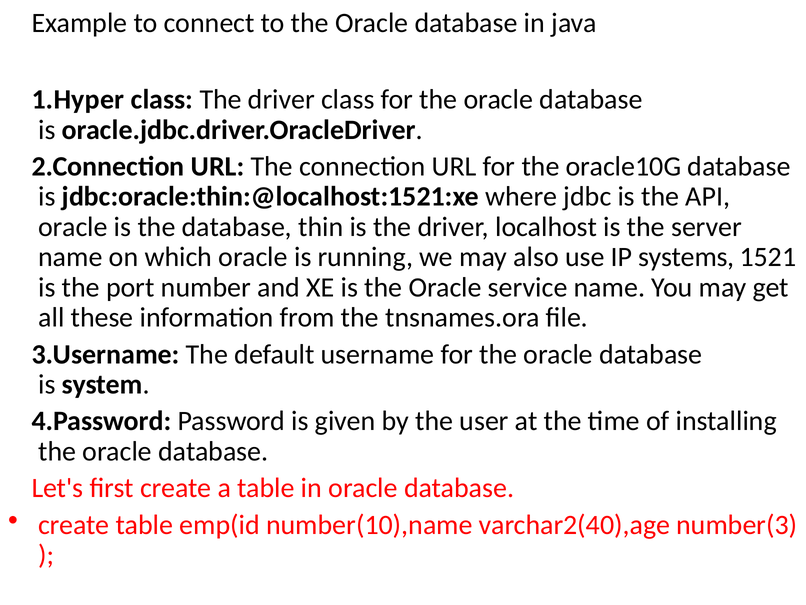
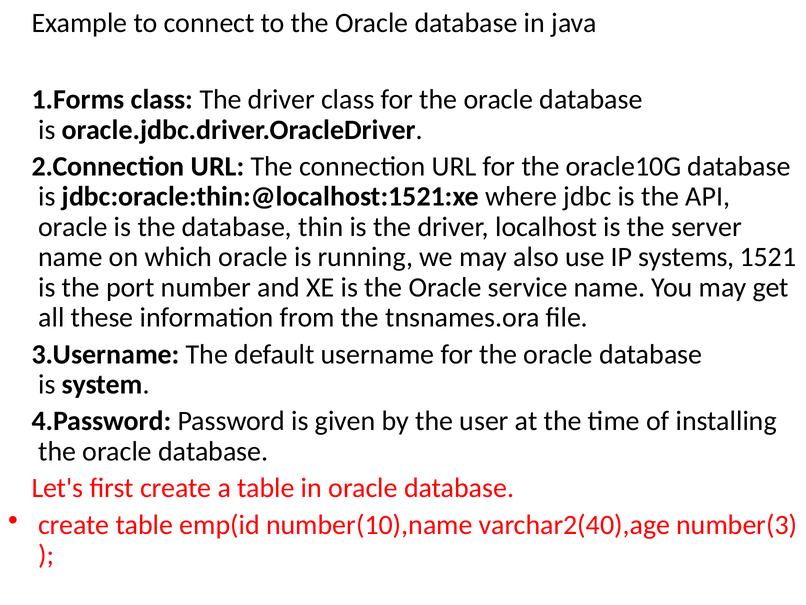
1.Hyper: 1.Hyper -> 1.Forms
